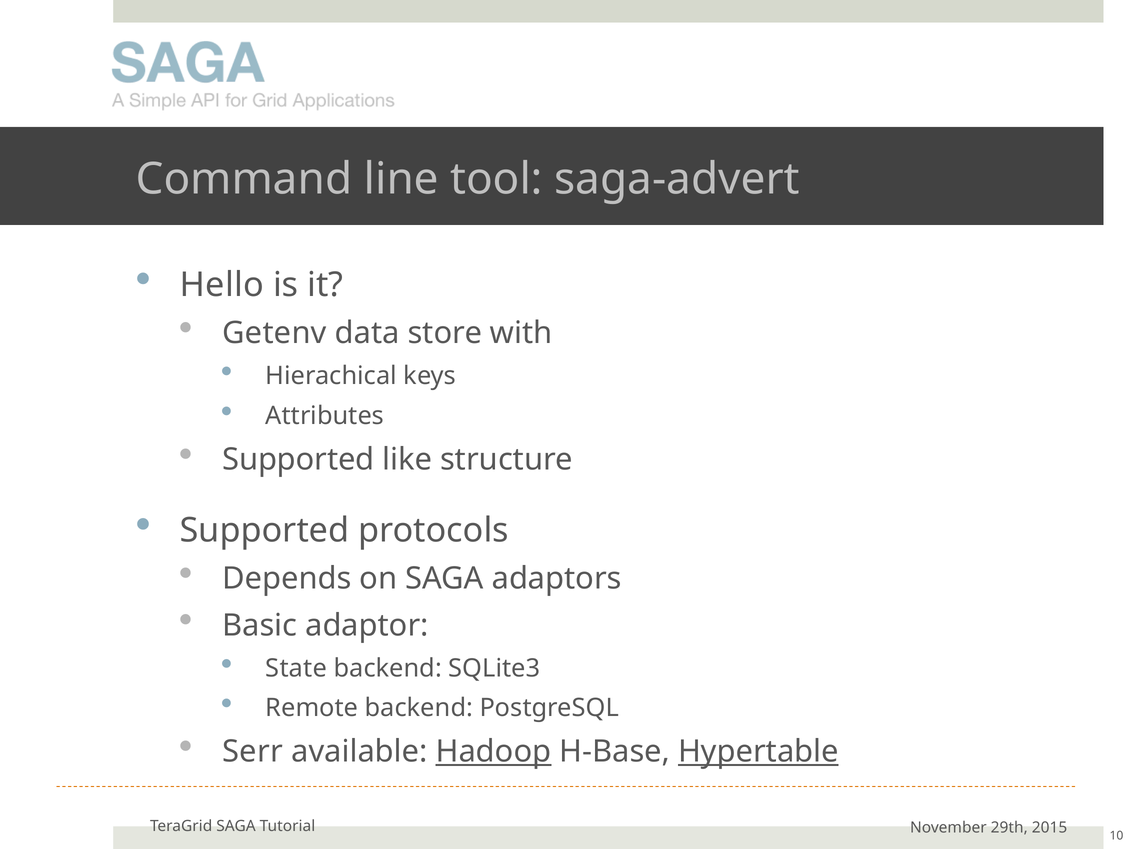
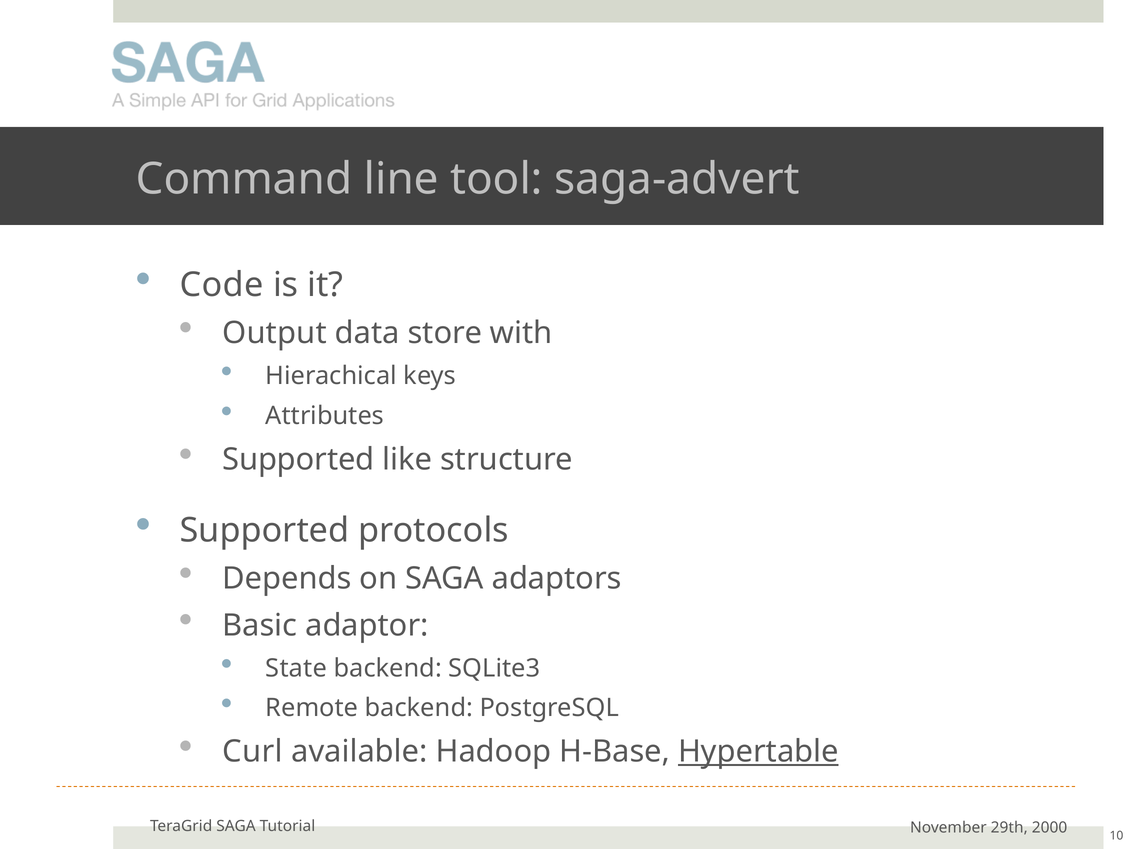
Hello: Hello -> Code
Getenv: Getenv -> Output
Serr: Serr -> Curl
Hadoop underline: present -> none
2015: 2015 -> 2000
